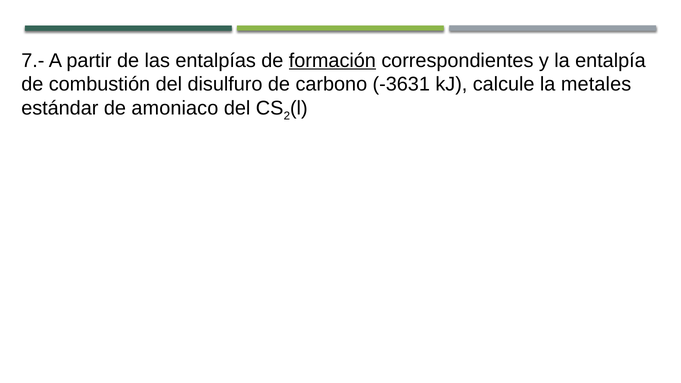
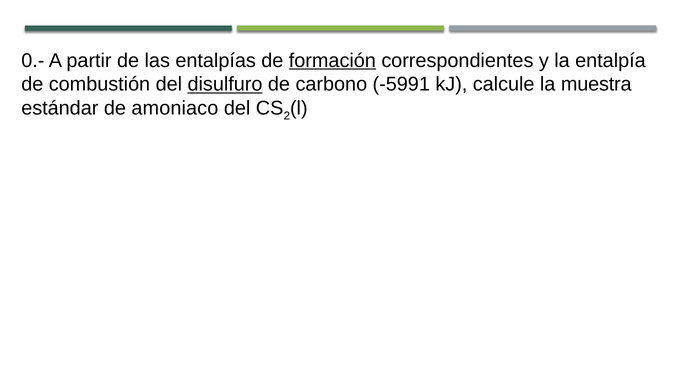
7.-: 7.- -> 0.-
disulfuro underline: none -> present
-3631: -3631 -> -5991
metales: metales -> muestra
